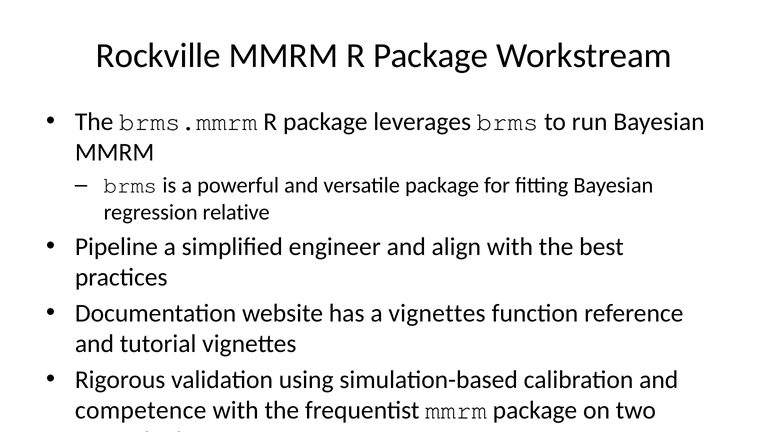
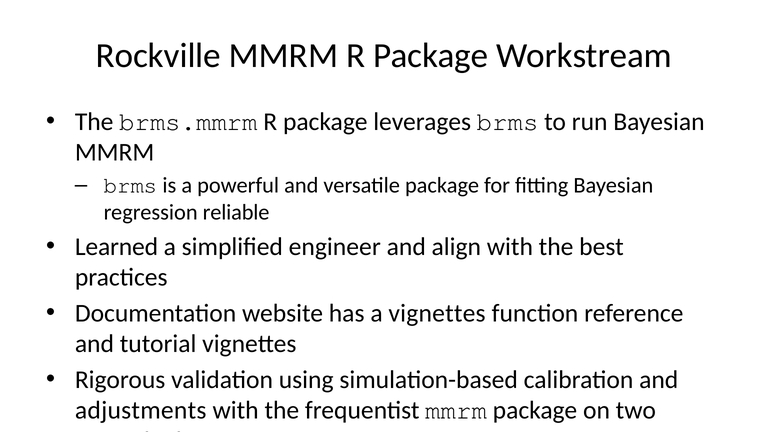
relative: relative -> reliable
Pipeline: Pipeline -> Learned
competence: competence -> adjustments
